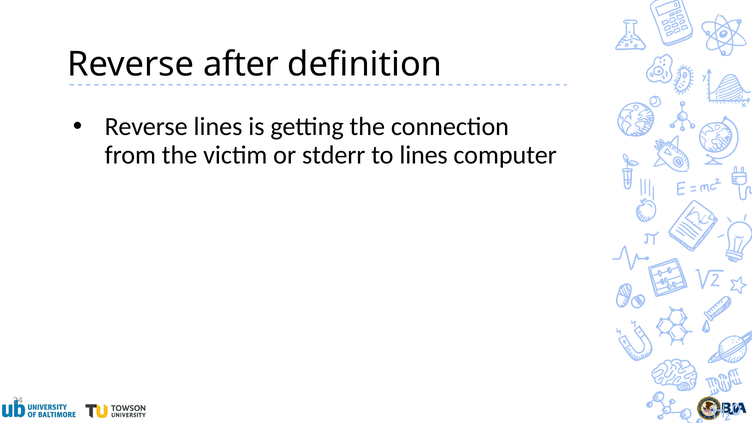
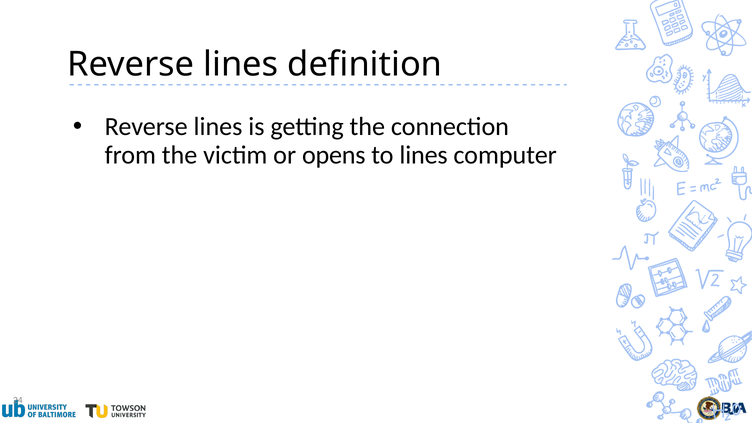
after at (241, 65): after -> lines
stderr: stderr -> opens
